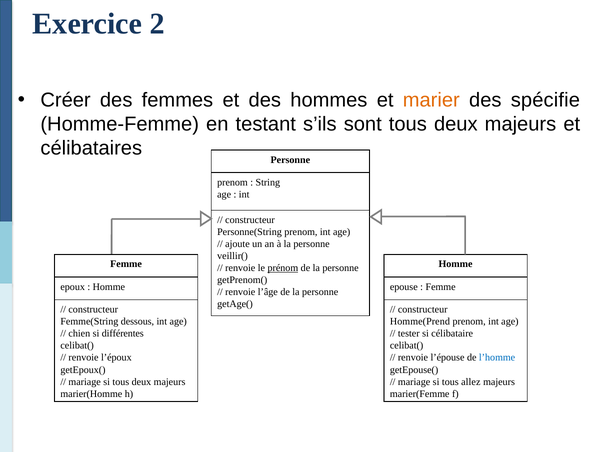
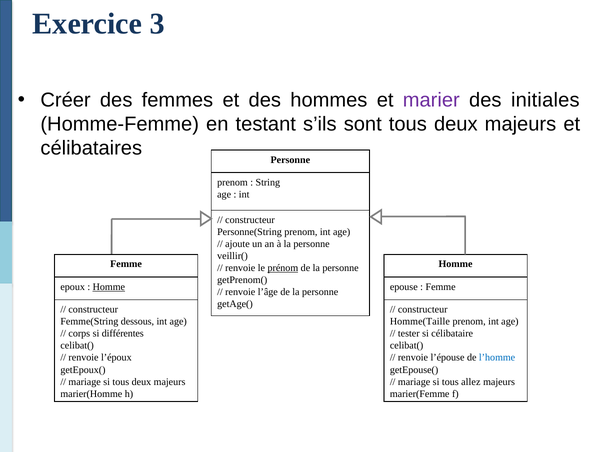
2: 2 -> 3
marier colour: orange -> purple
spécifie: spécifie -> initiales
Homme at (109, 287) underline: none -> present
Homme(Prend: Homme(Prend -> Homme(Taille
chien: chien -> corps
